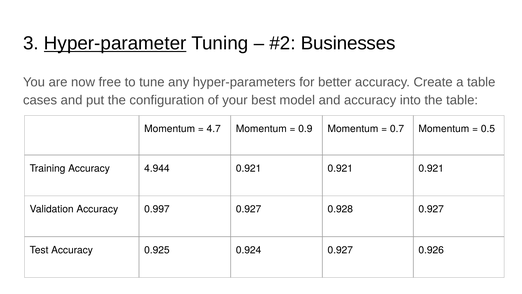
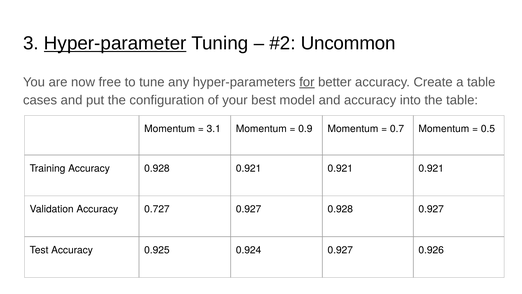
Businesses: Businesses -> Uncommon
for underline: none -> present
4.7: 4.7 -> 3.1
Accuracy 4.944: 4.944 -> 0.928
0.997: 0.997 -> 0.727
